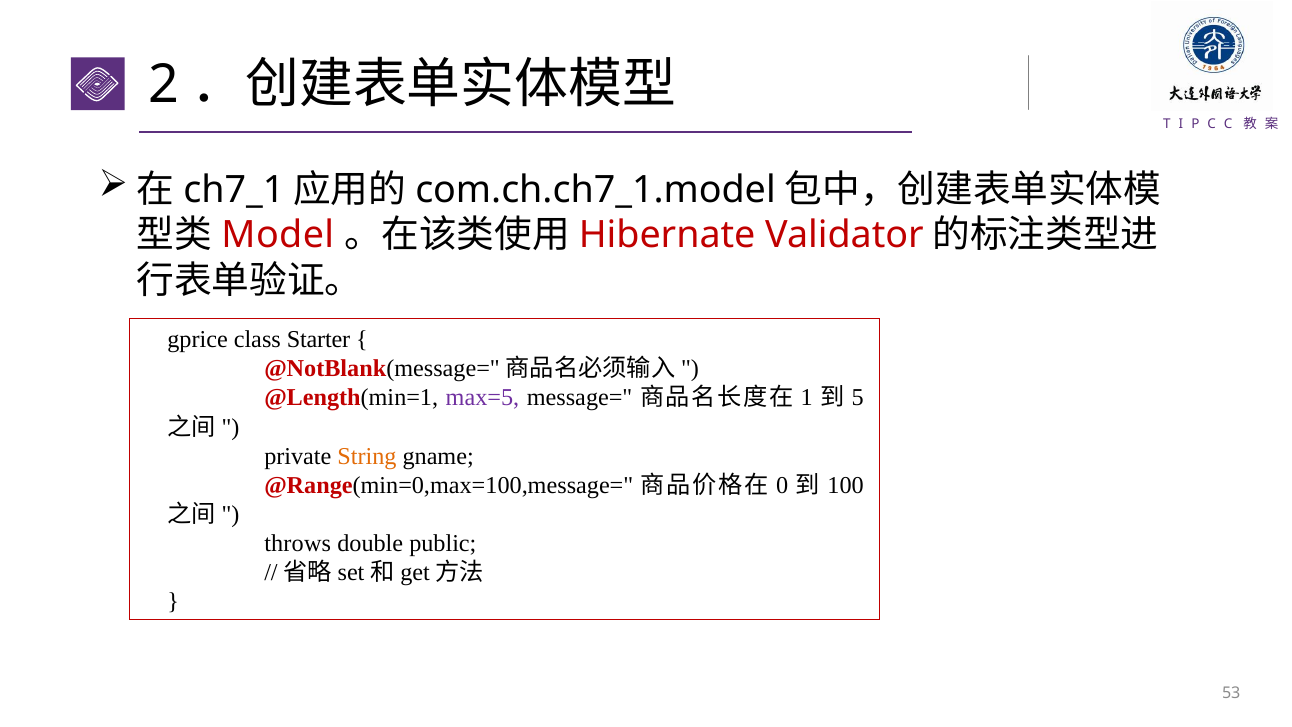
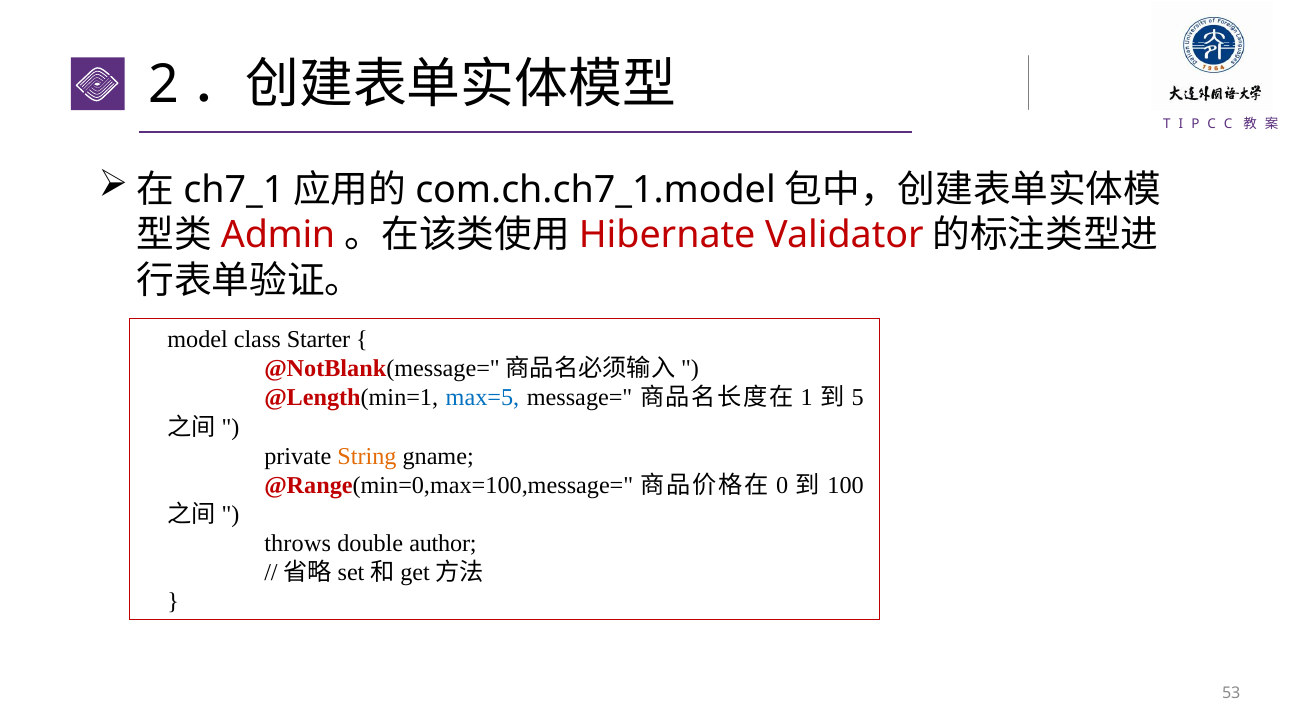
Model: Model -> Admin
gprice: gprice -> model
max=5 colour: purple -> blue
public: public -> author
